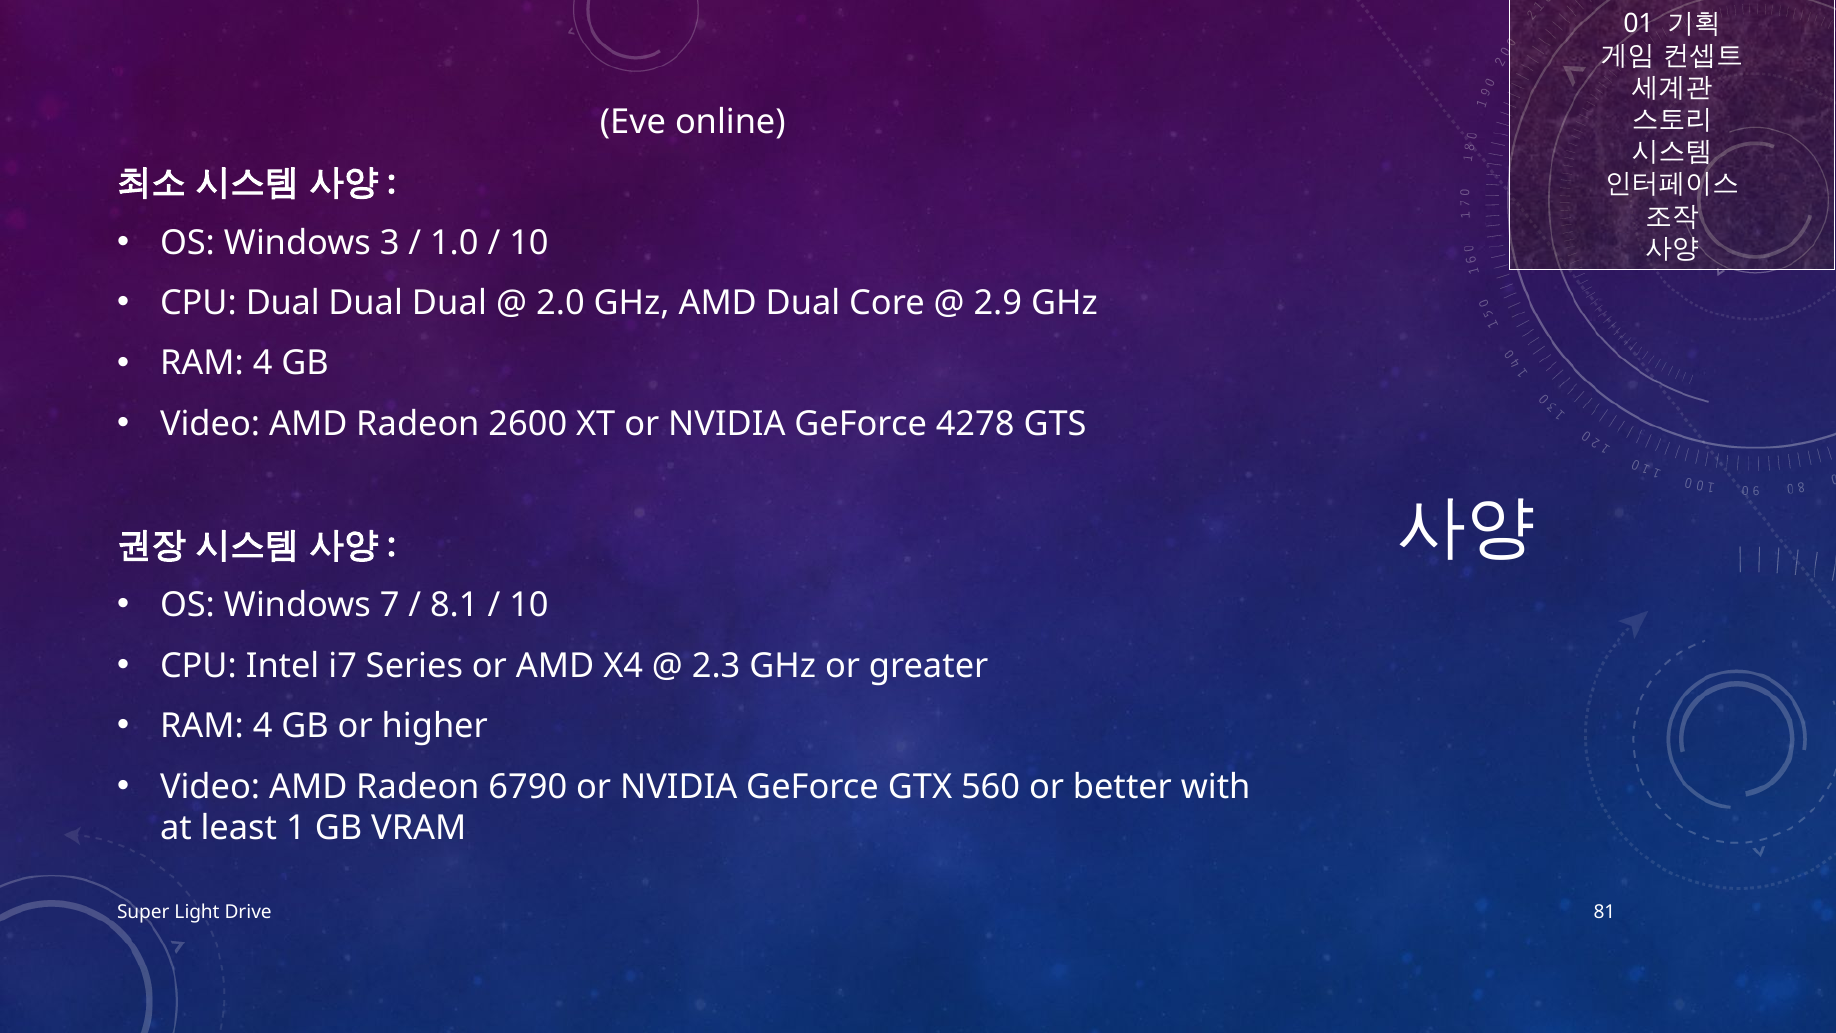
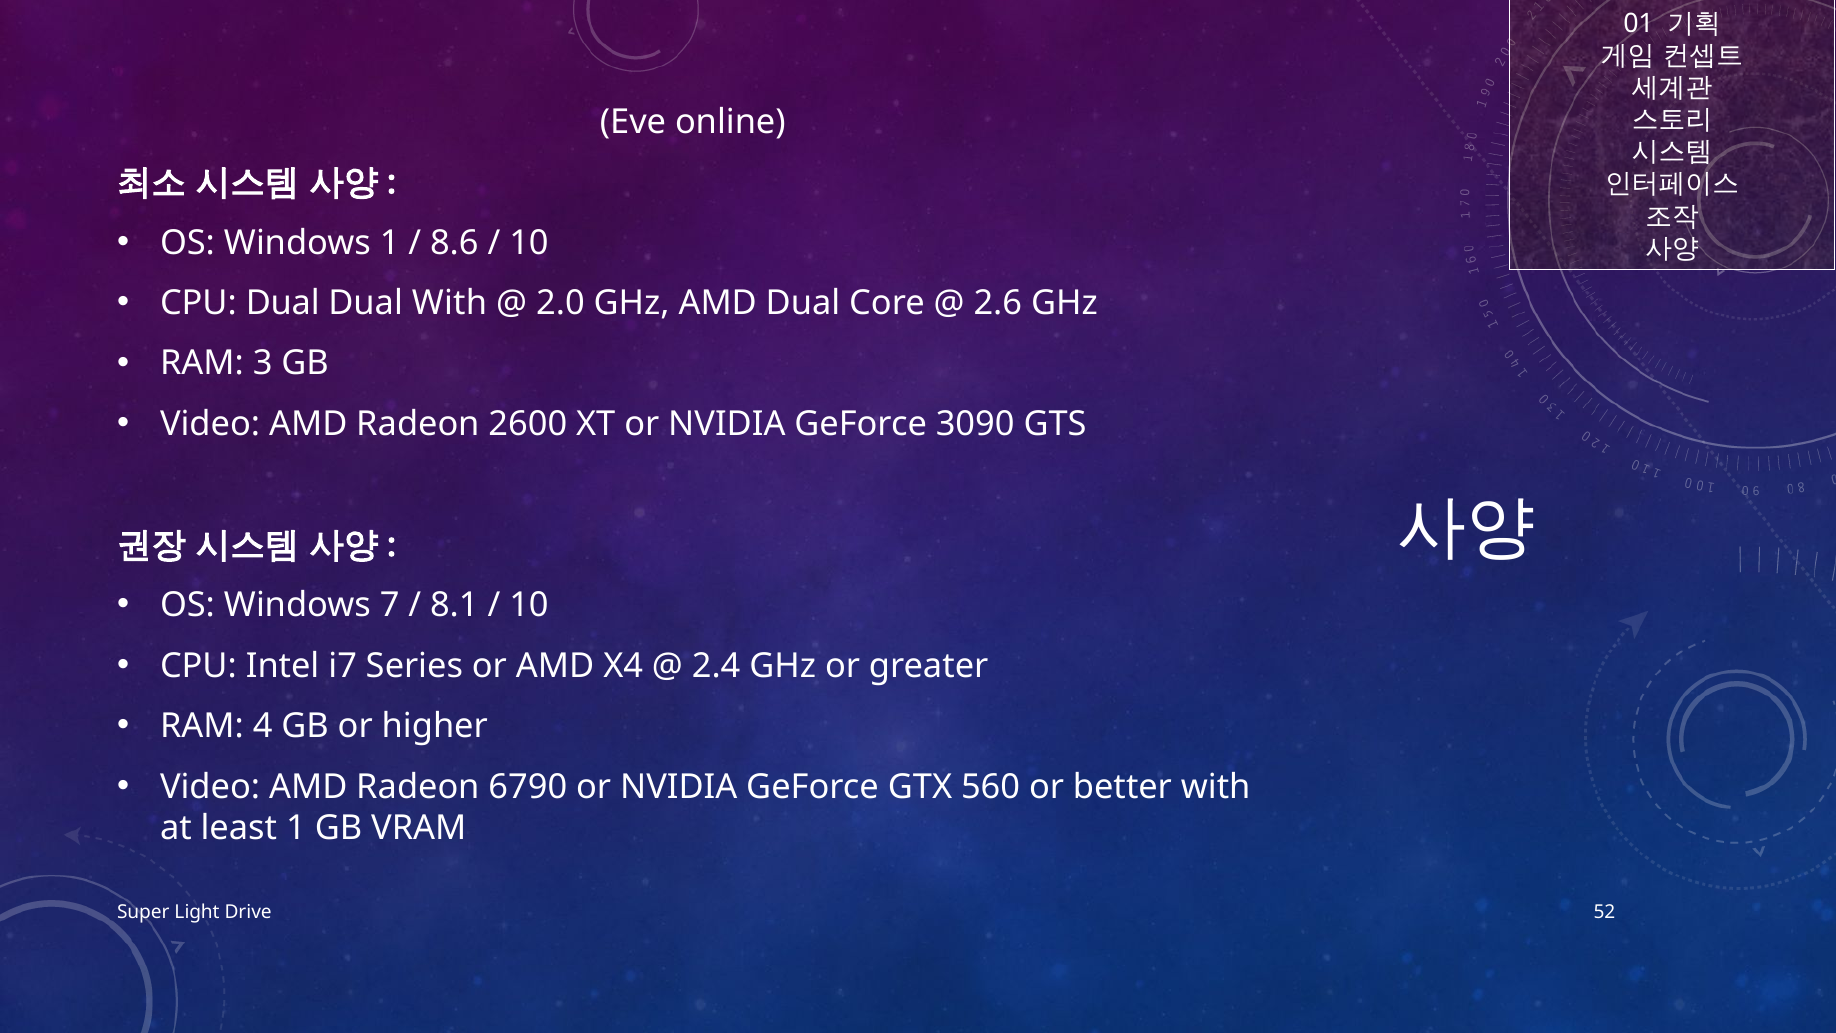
Windows 3: 3 -> 1
1.0: 1.0 -> 8.6
Dual at (449, 303): Dual -> With
2.9: 2.9 -> 2.6
4 at (263, 364): 4 -> 3
4278: 4278 -> 3090
2.3: 2.3 -> 2.4
81: 81 -> 52
